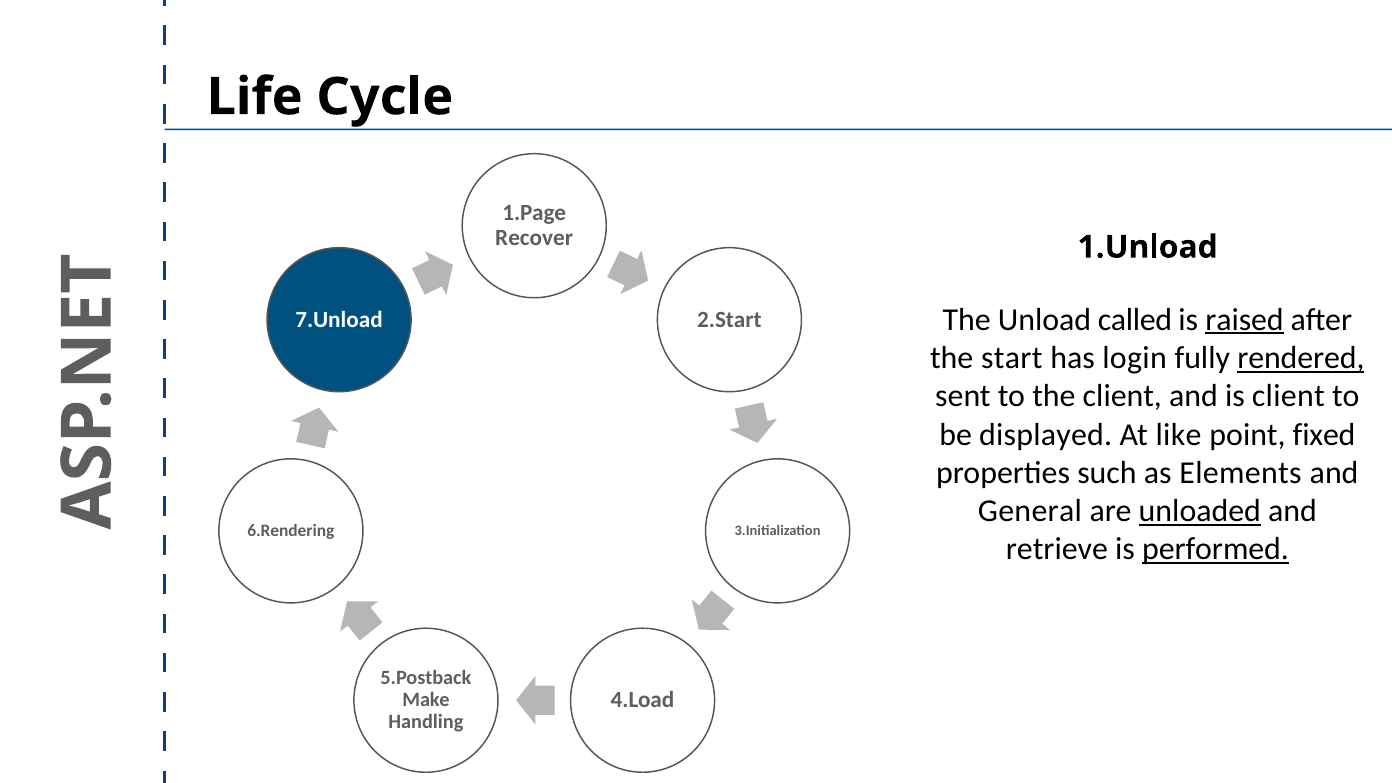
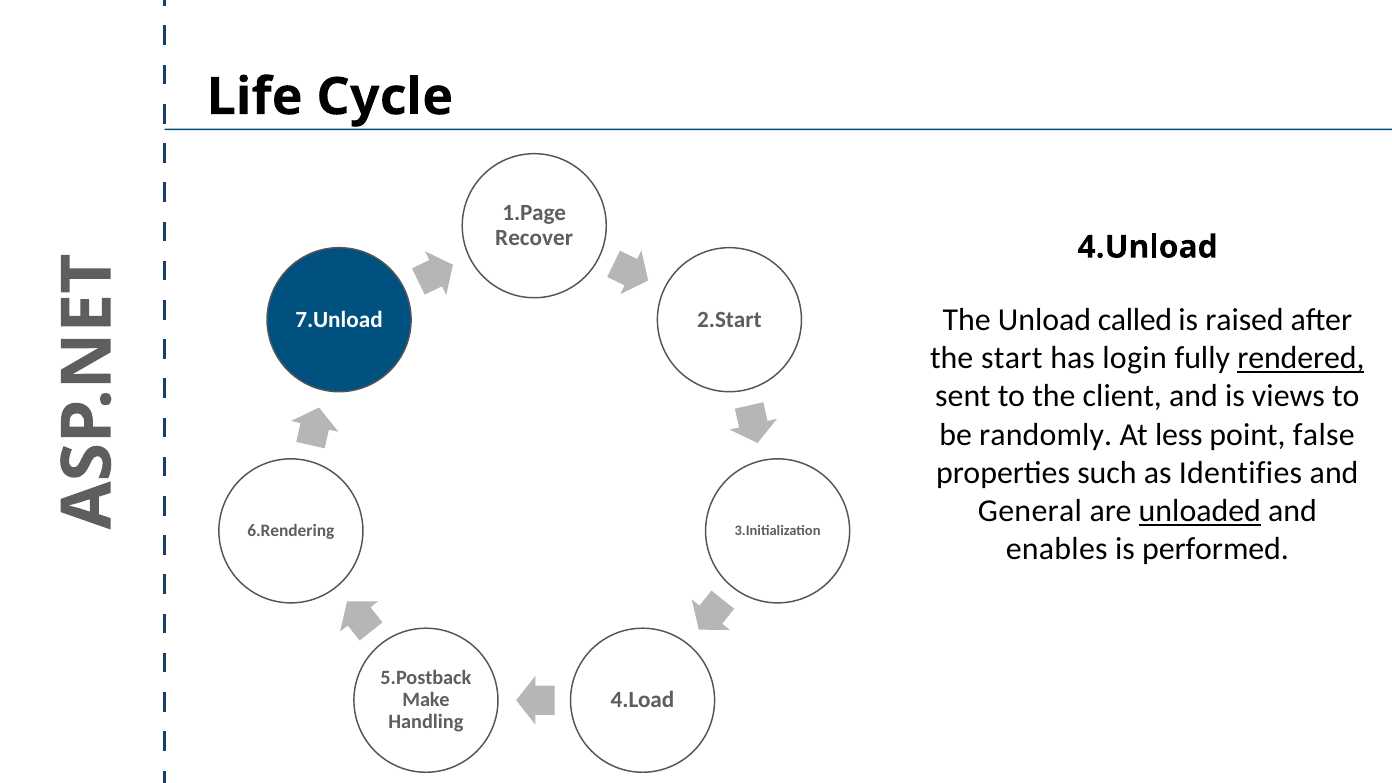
1.Unload: 1.Unload -> 4.Unload
raised underline: present -> none
is client: client -> views
displayed: displayed -> randomly
like: like -> less
fixed: fixed -> false
Elements: Elements -> Identifies
retrieve: retrieve -> enables
performed underline: present -> none
